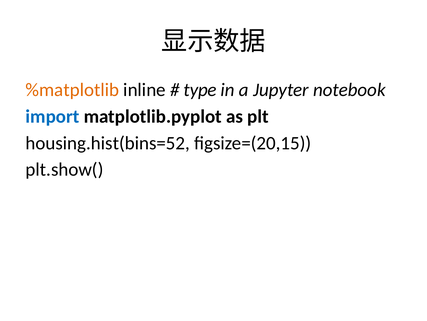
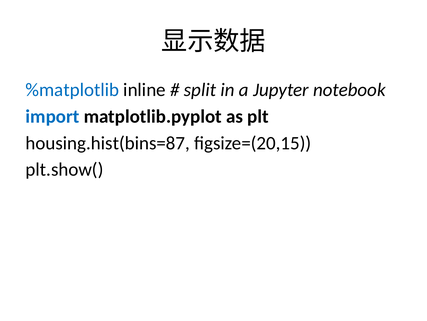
%matplotlib colour: orange -> blue
type: type -> split
housing.hist(bins=52: housing.hist(bins=52 -> housing.hist(bins=87
